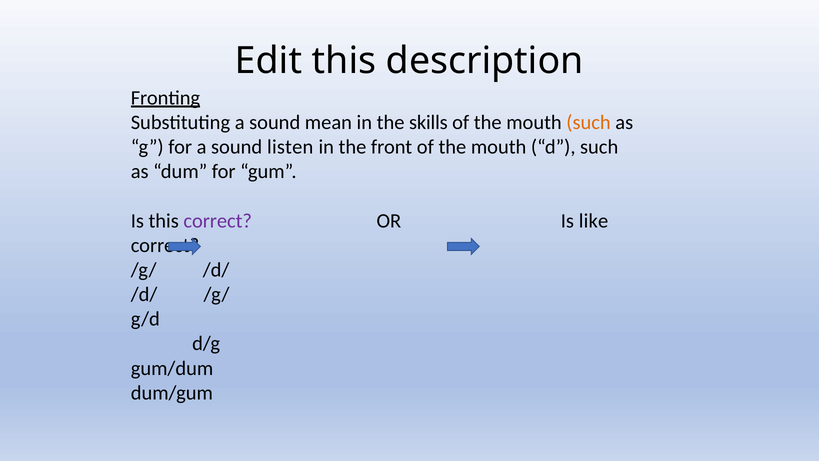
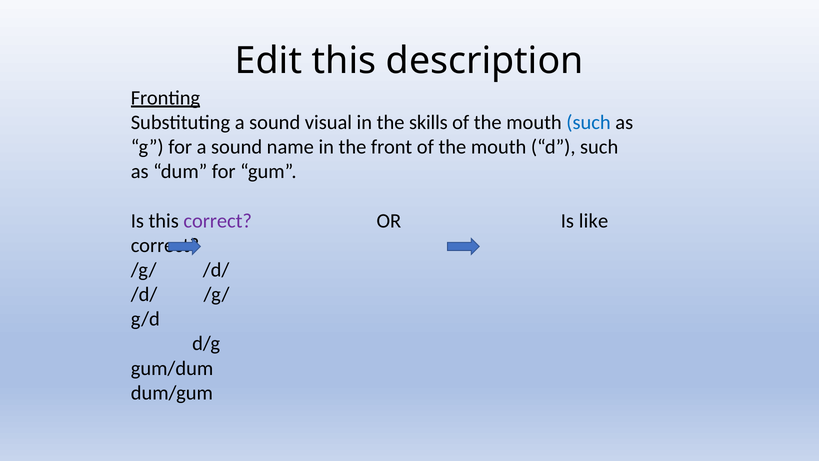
mean: mean -> visual
such at (589, 122) colour: orange -> blue
listen: listen -> name
